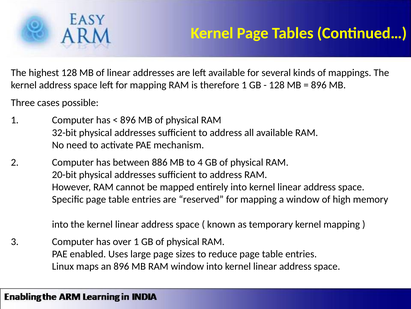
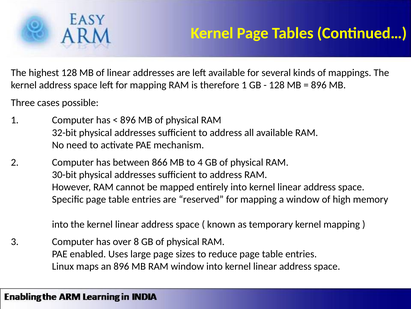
886: 886 -> 866
20-bit: 20-bit -> 30-bit
over 1: 1 -> 8
